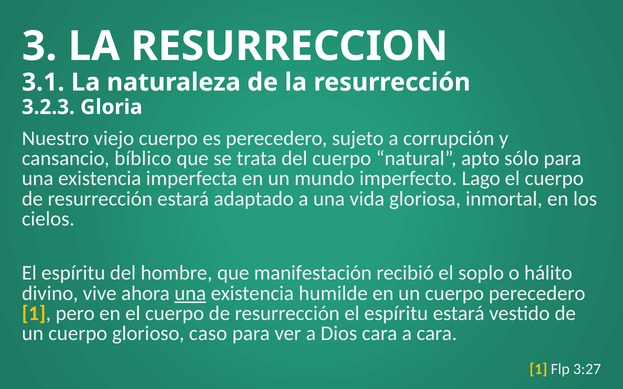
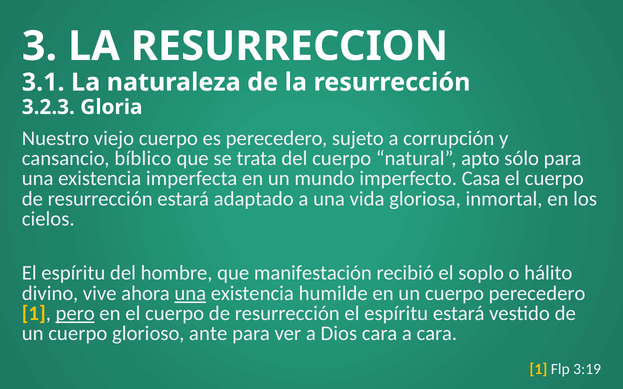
Lago: Lago -> Casa
pero underline: none -> present
caso: caso -> ante
3:27: 3:27 -> 3:19
